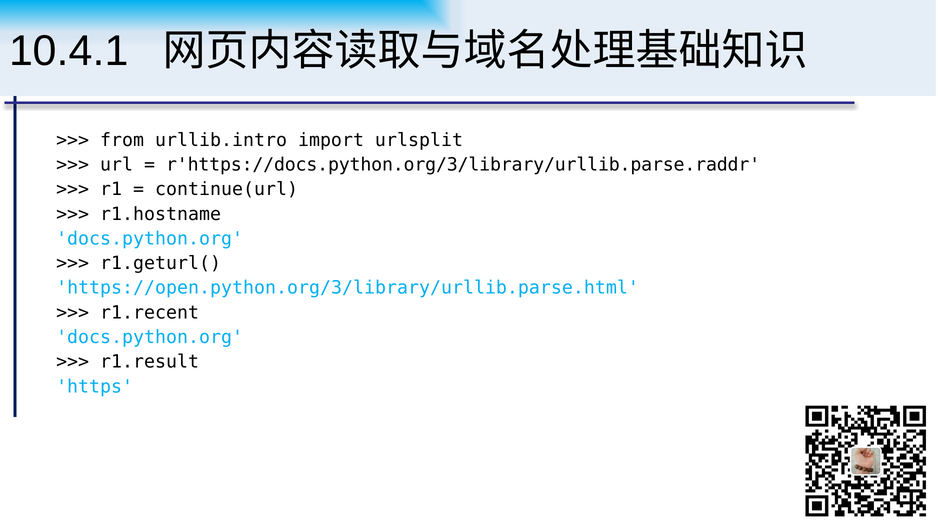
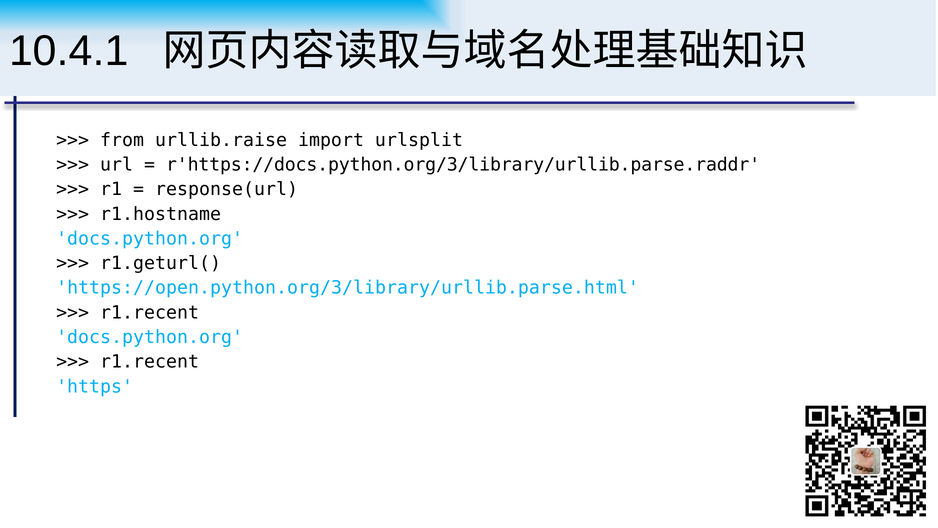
urllib.intro: urllib.intro -> urllib.raise
continue(url: continue(url -> response(url
r1.result at (150, 362): r1.result -> r1.recent
